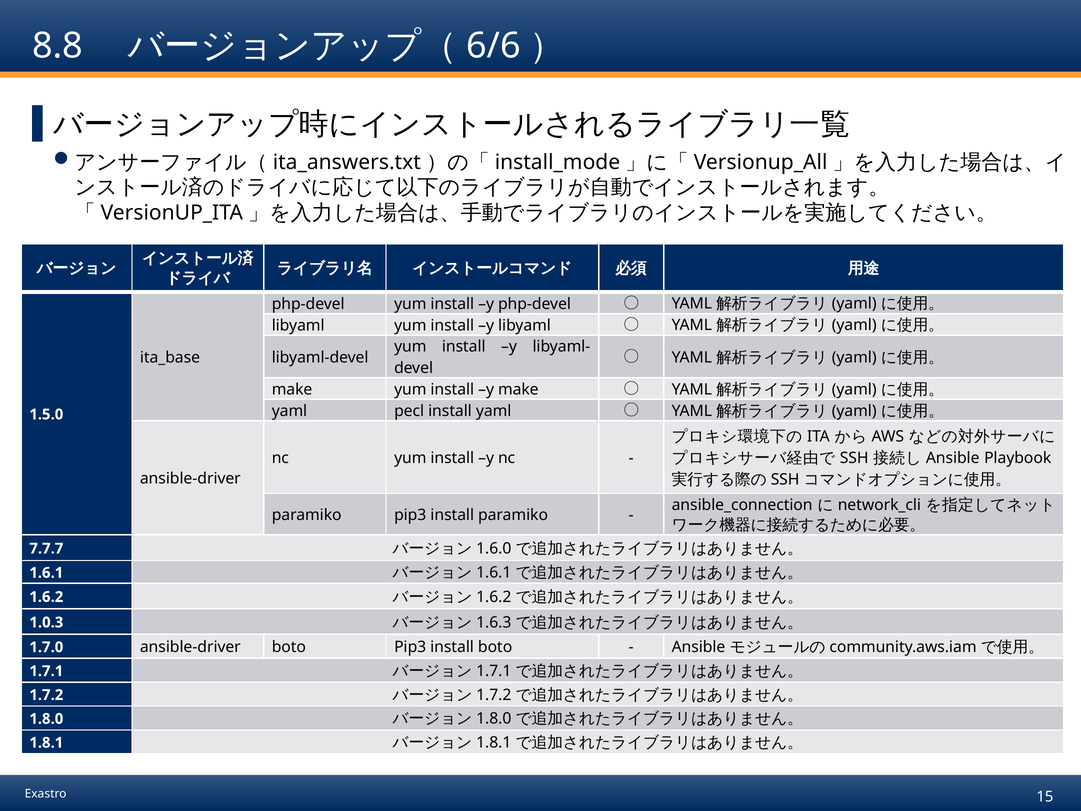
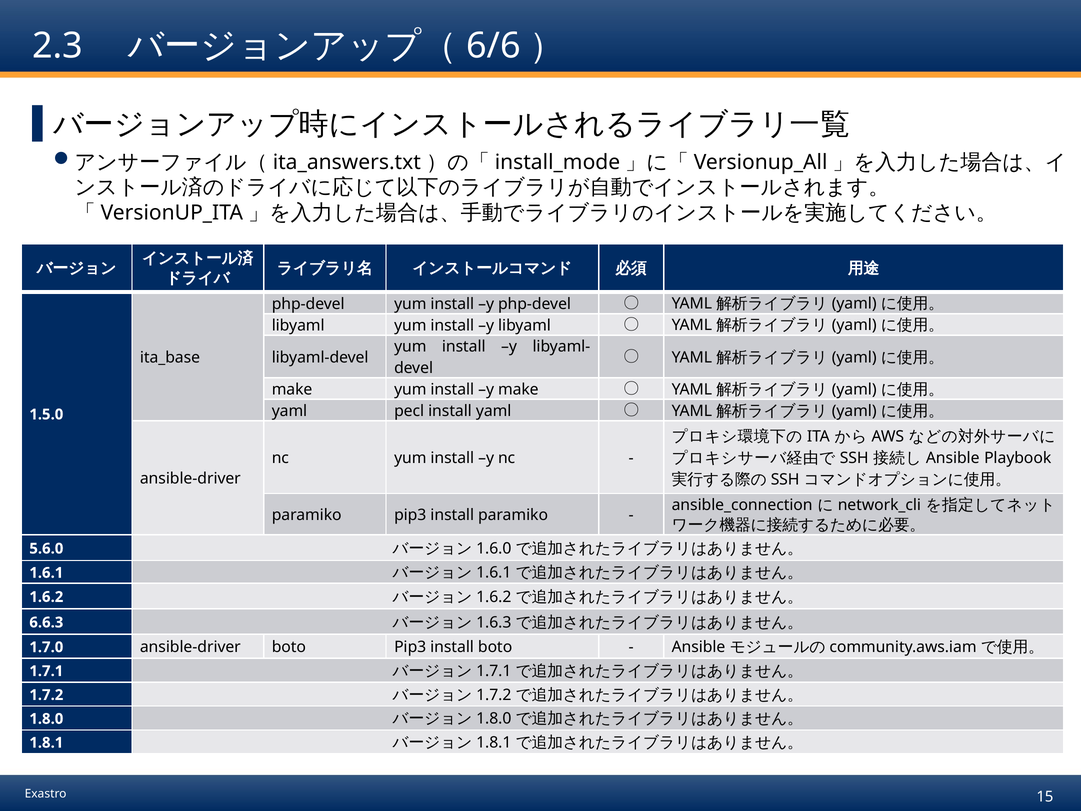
8.8: 8.8 -> 2.3
7.7.7: 7.7.7 -> 5.6.0
1.0.3: 1.0.3 -> 6.6.3
